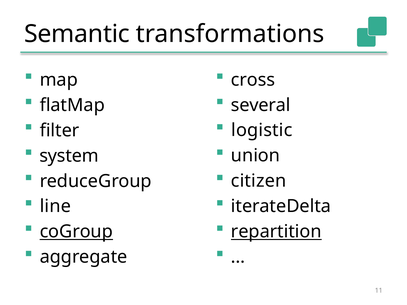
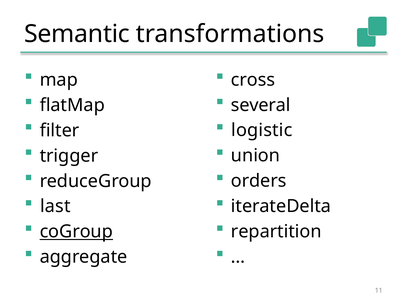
system: system -> trigger
citizen: citizen -> orders
line: line -> last
repartition underline: present -> none
